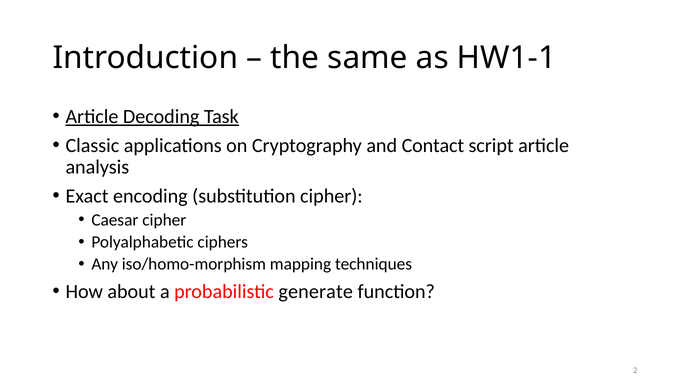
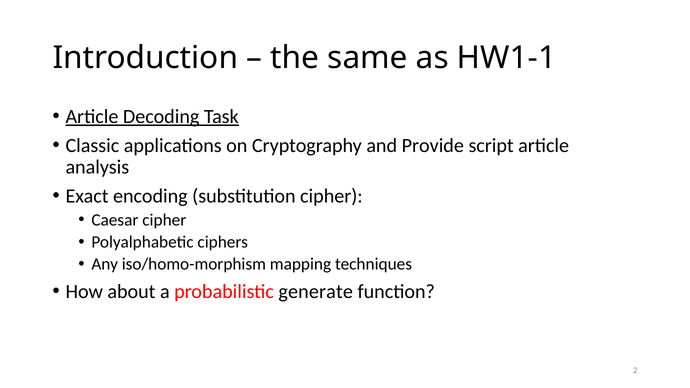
Contact: Contact -> Provide
